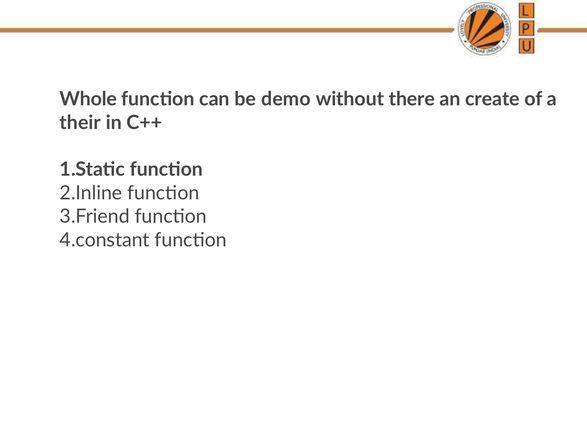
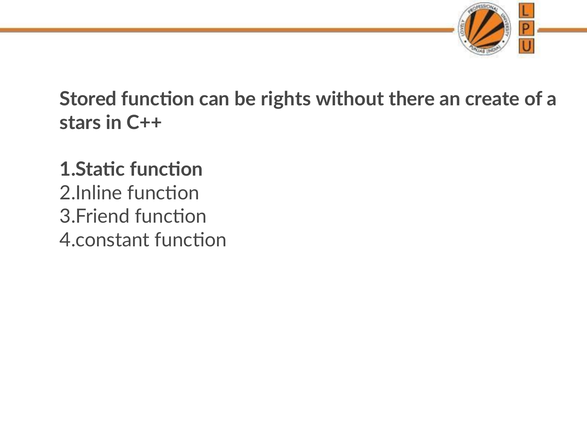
Whole: Whole -> Stored
demo: demo -> rights
their: their -> stars
